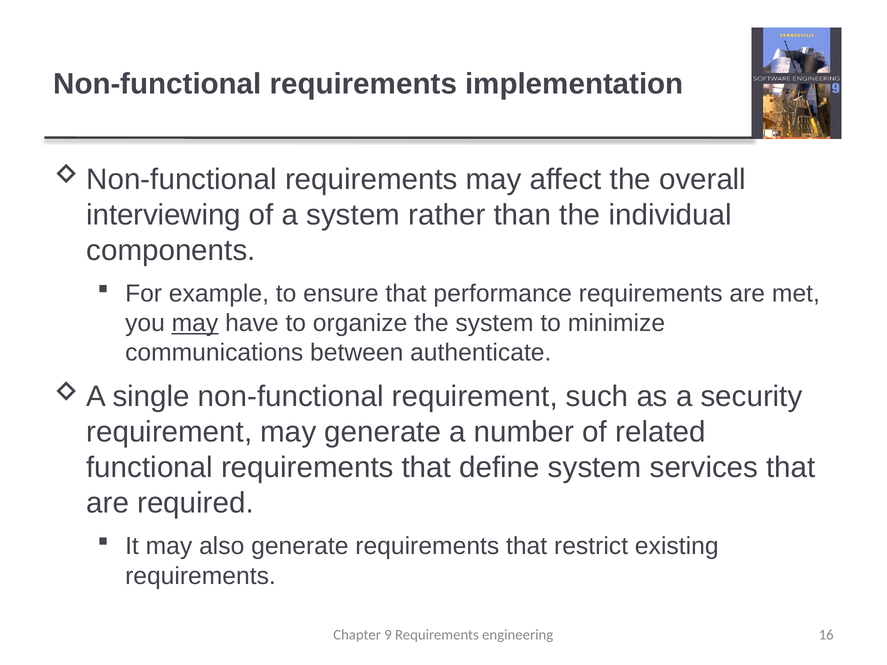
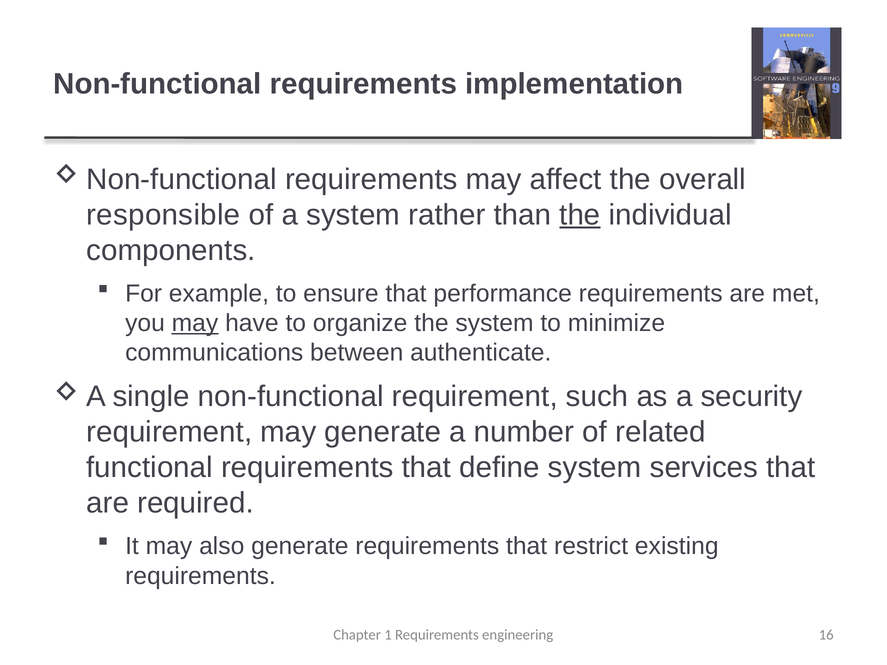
interviewing: interviewing -> responsible
the at (580, 215) underline: none -> present
9: 9 -> 1
